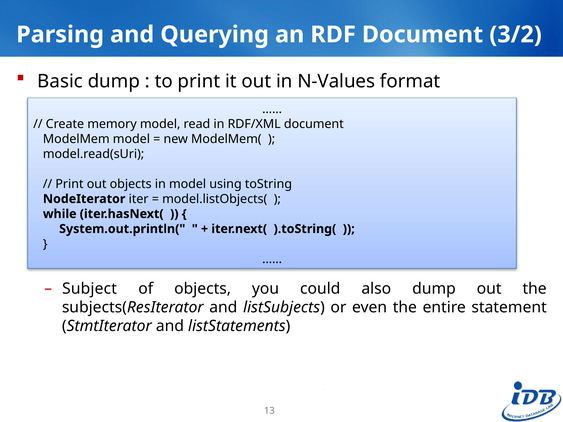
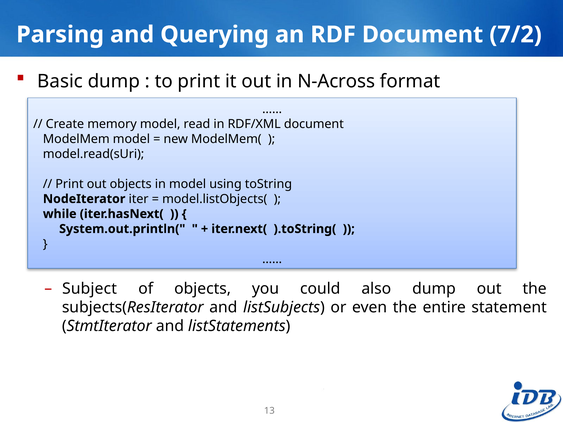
3/2: 3/2 -> 7/2
N-Values: N-Values -> N-Across
